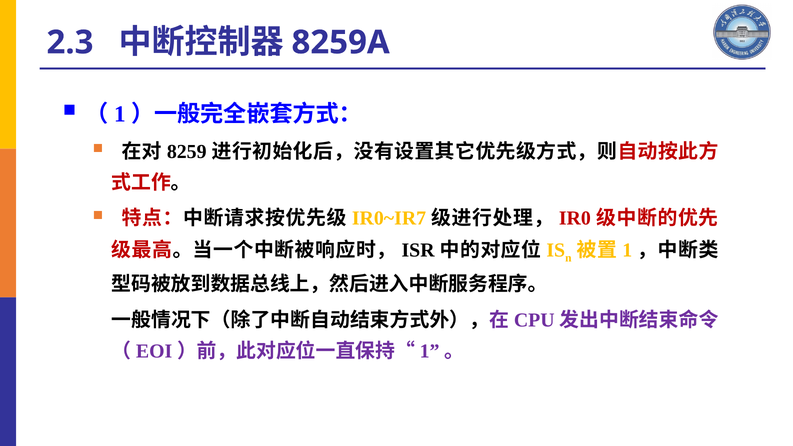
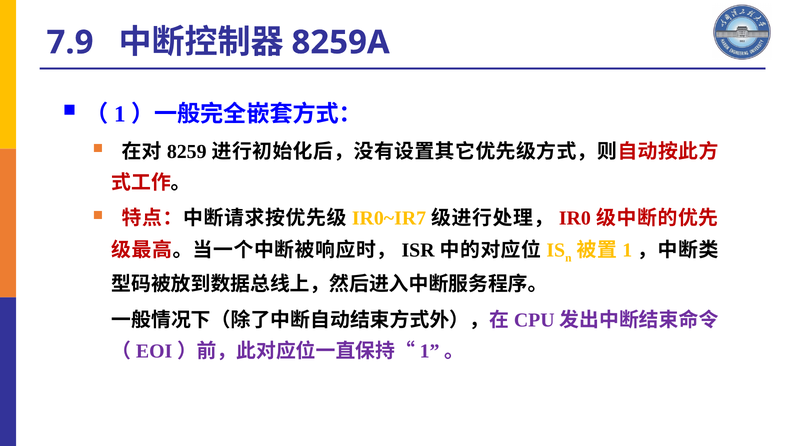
2.3: 2.3 -> 7.9
